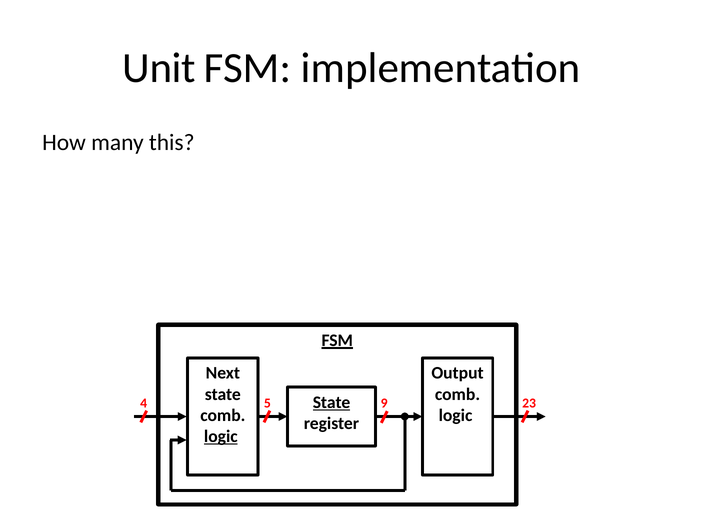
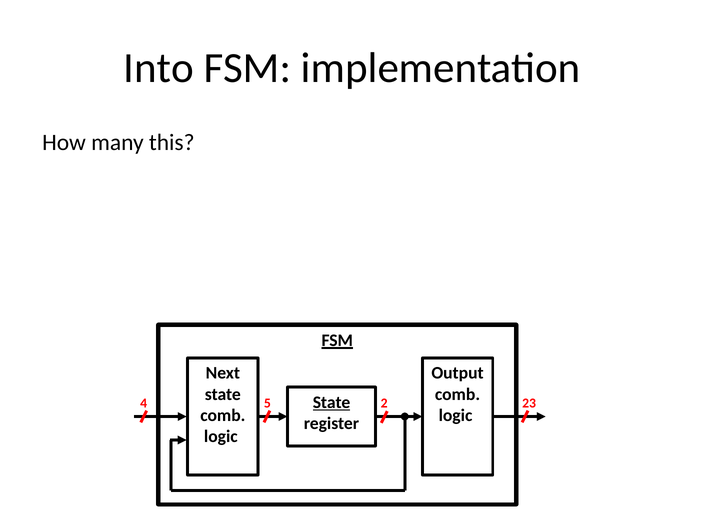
Unit: Unit -> Into
9: 9 -> 2
logic at (221, 436) underline: present -> none
